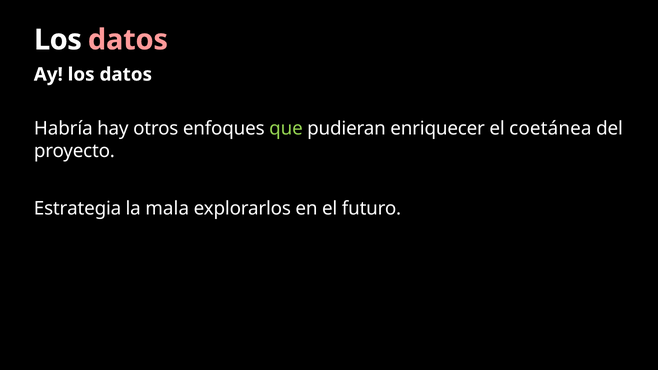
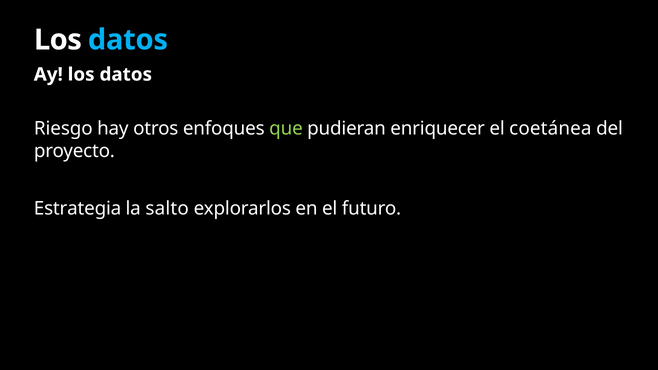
datos at (128, 40) colour: pink -> light blue
Habría: Habría -> Riesgo
mala: mala -> salto
